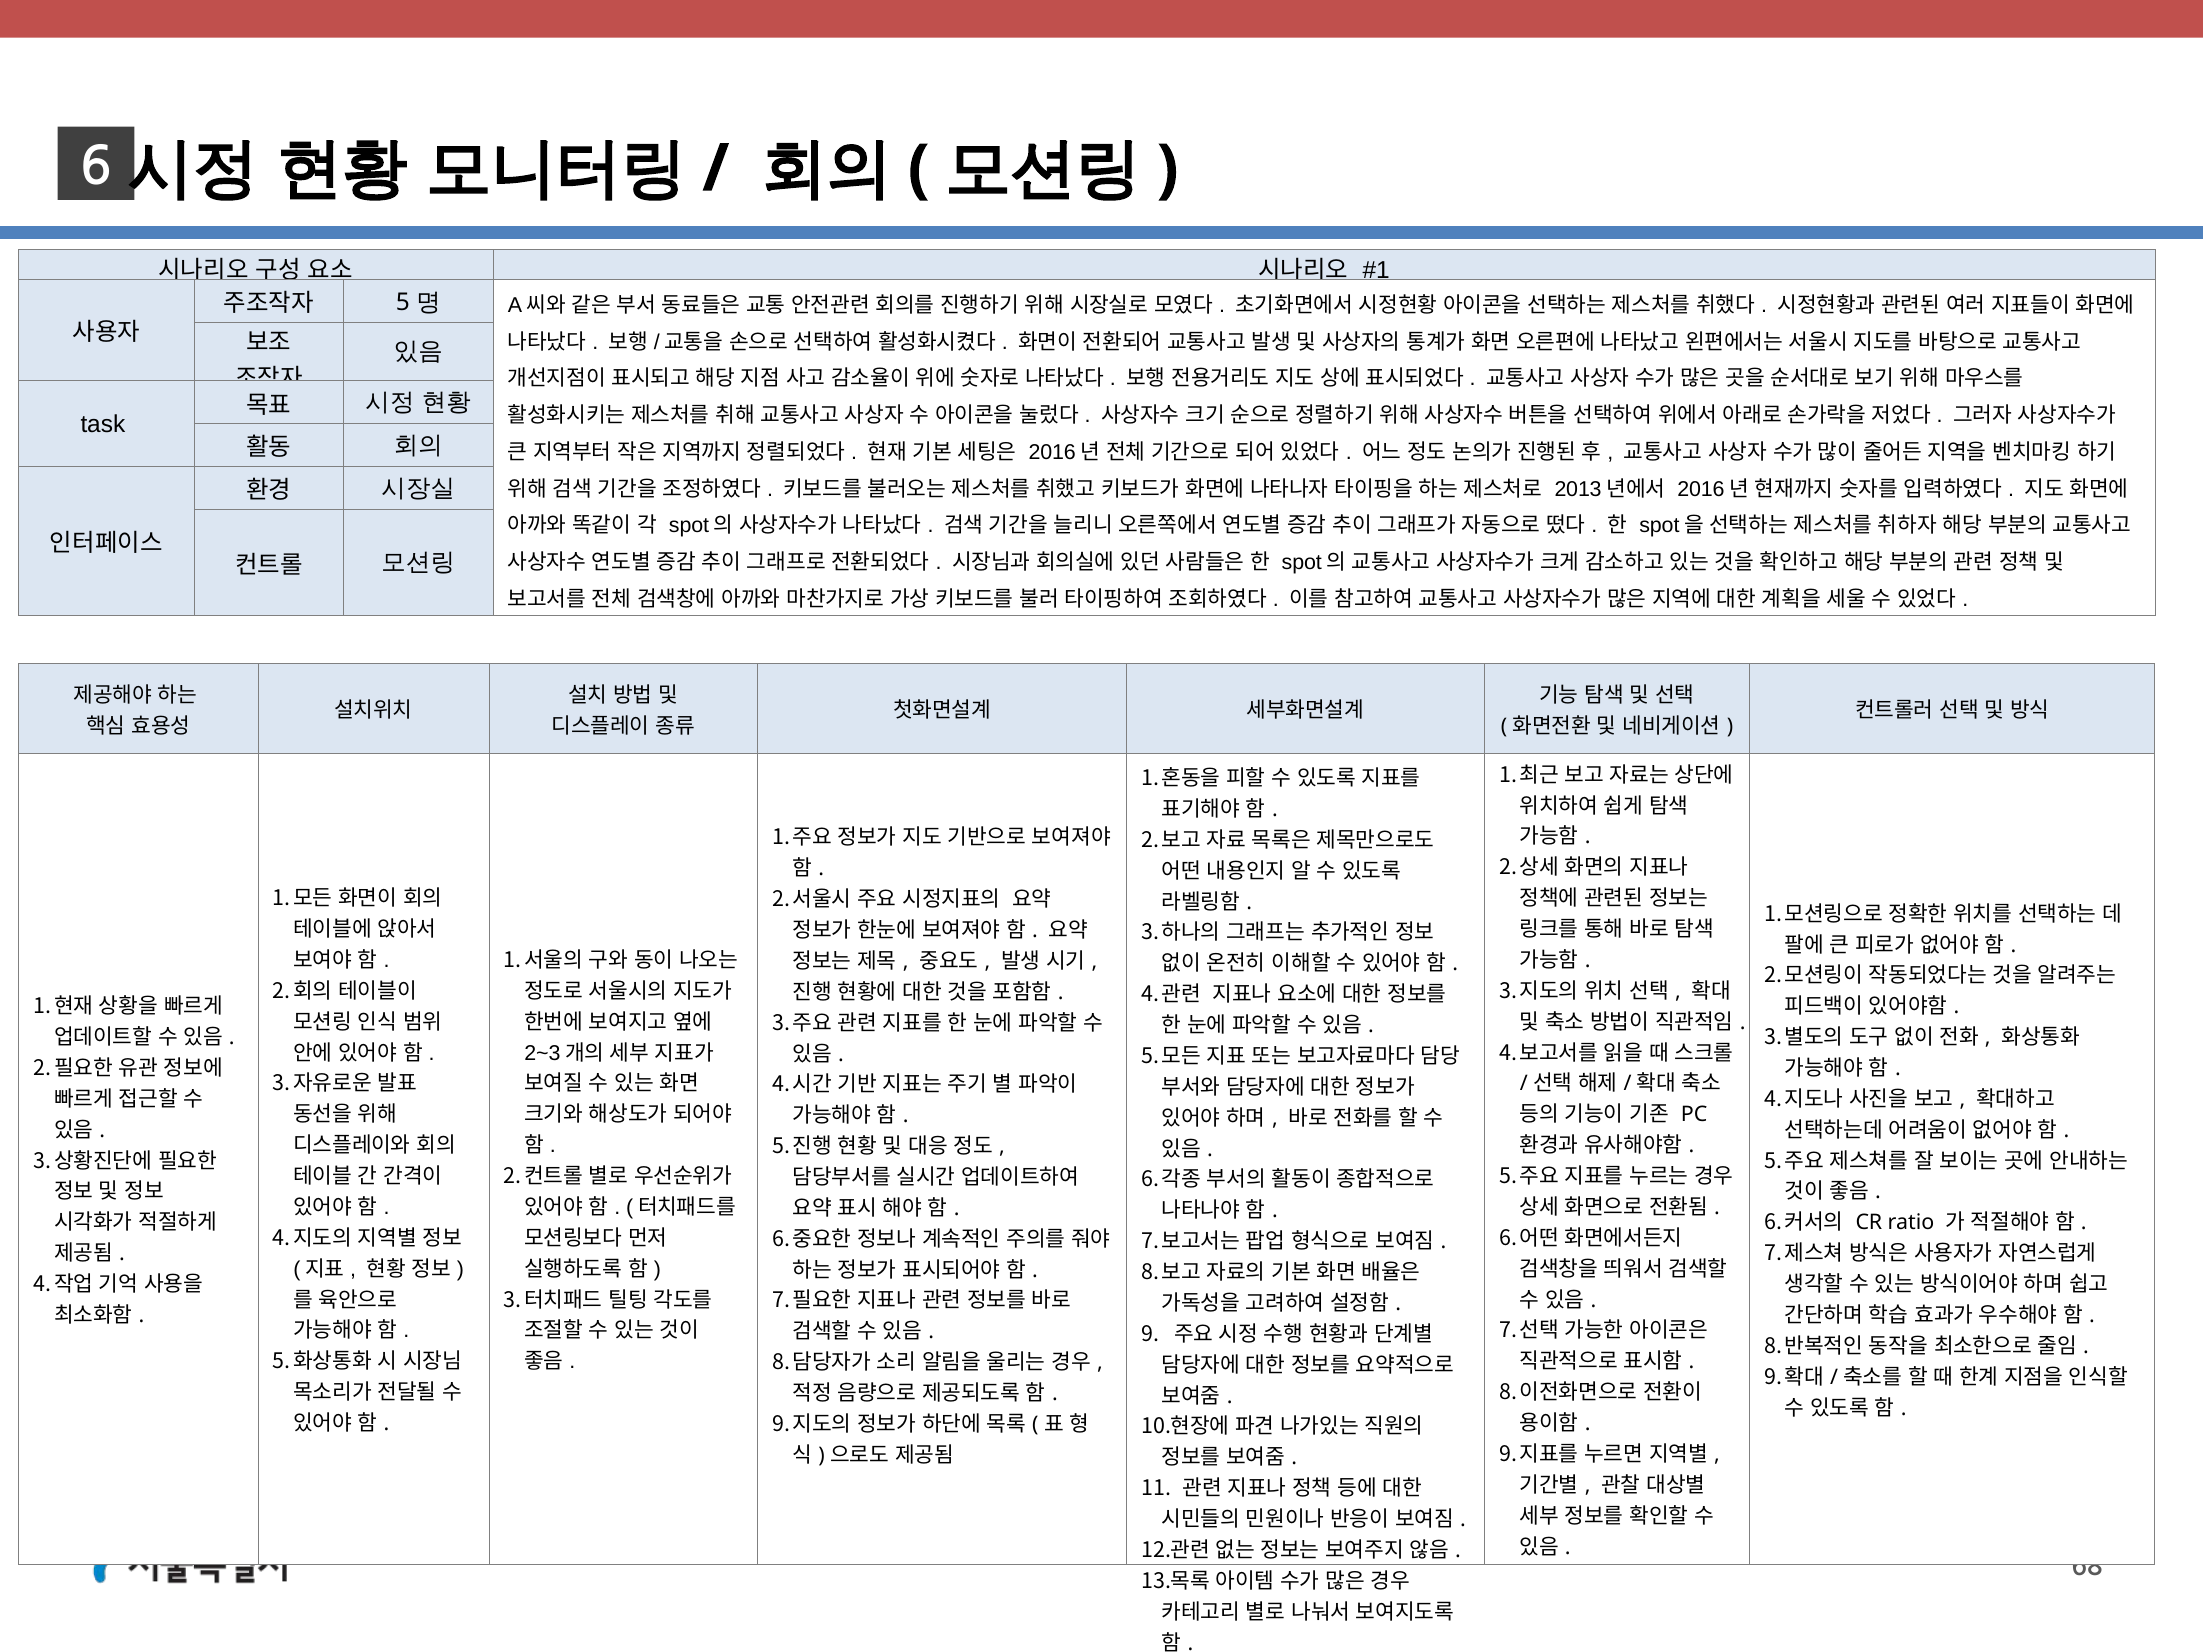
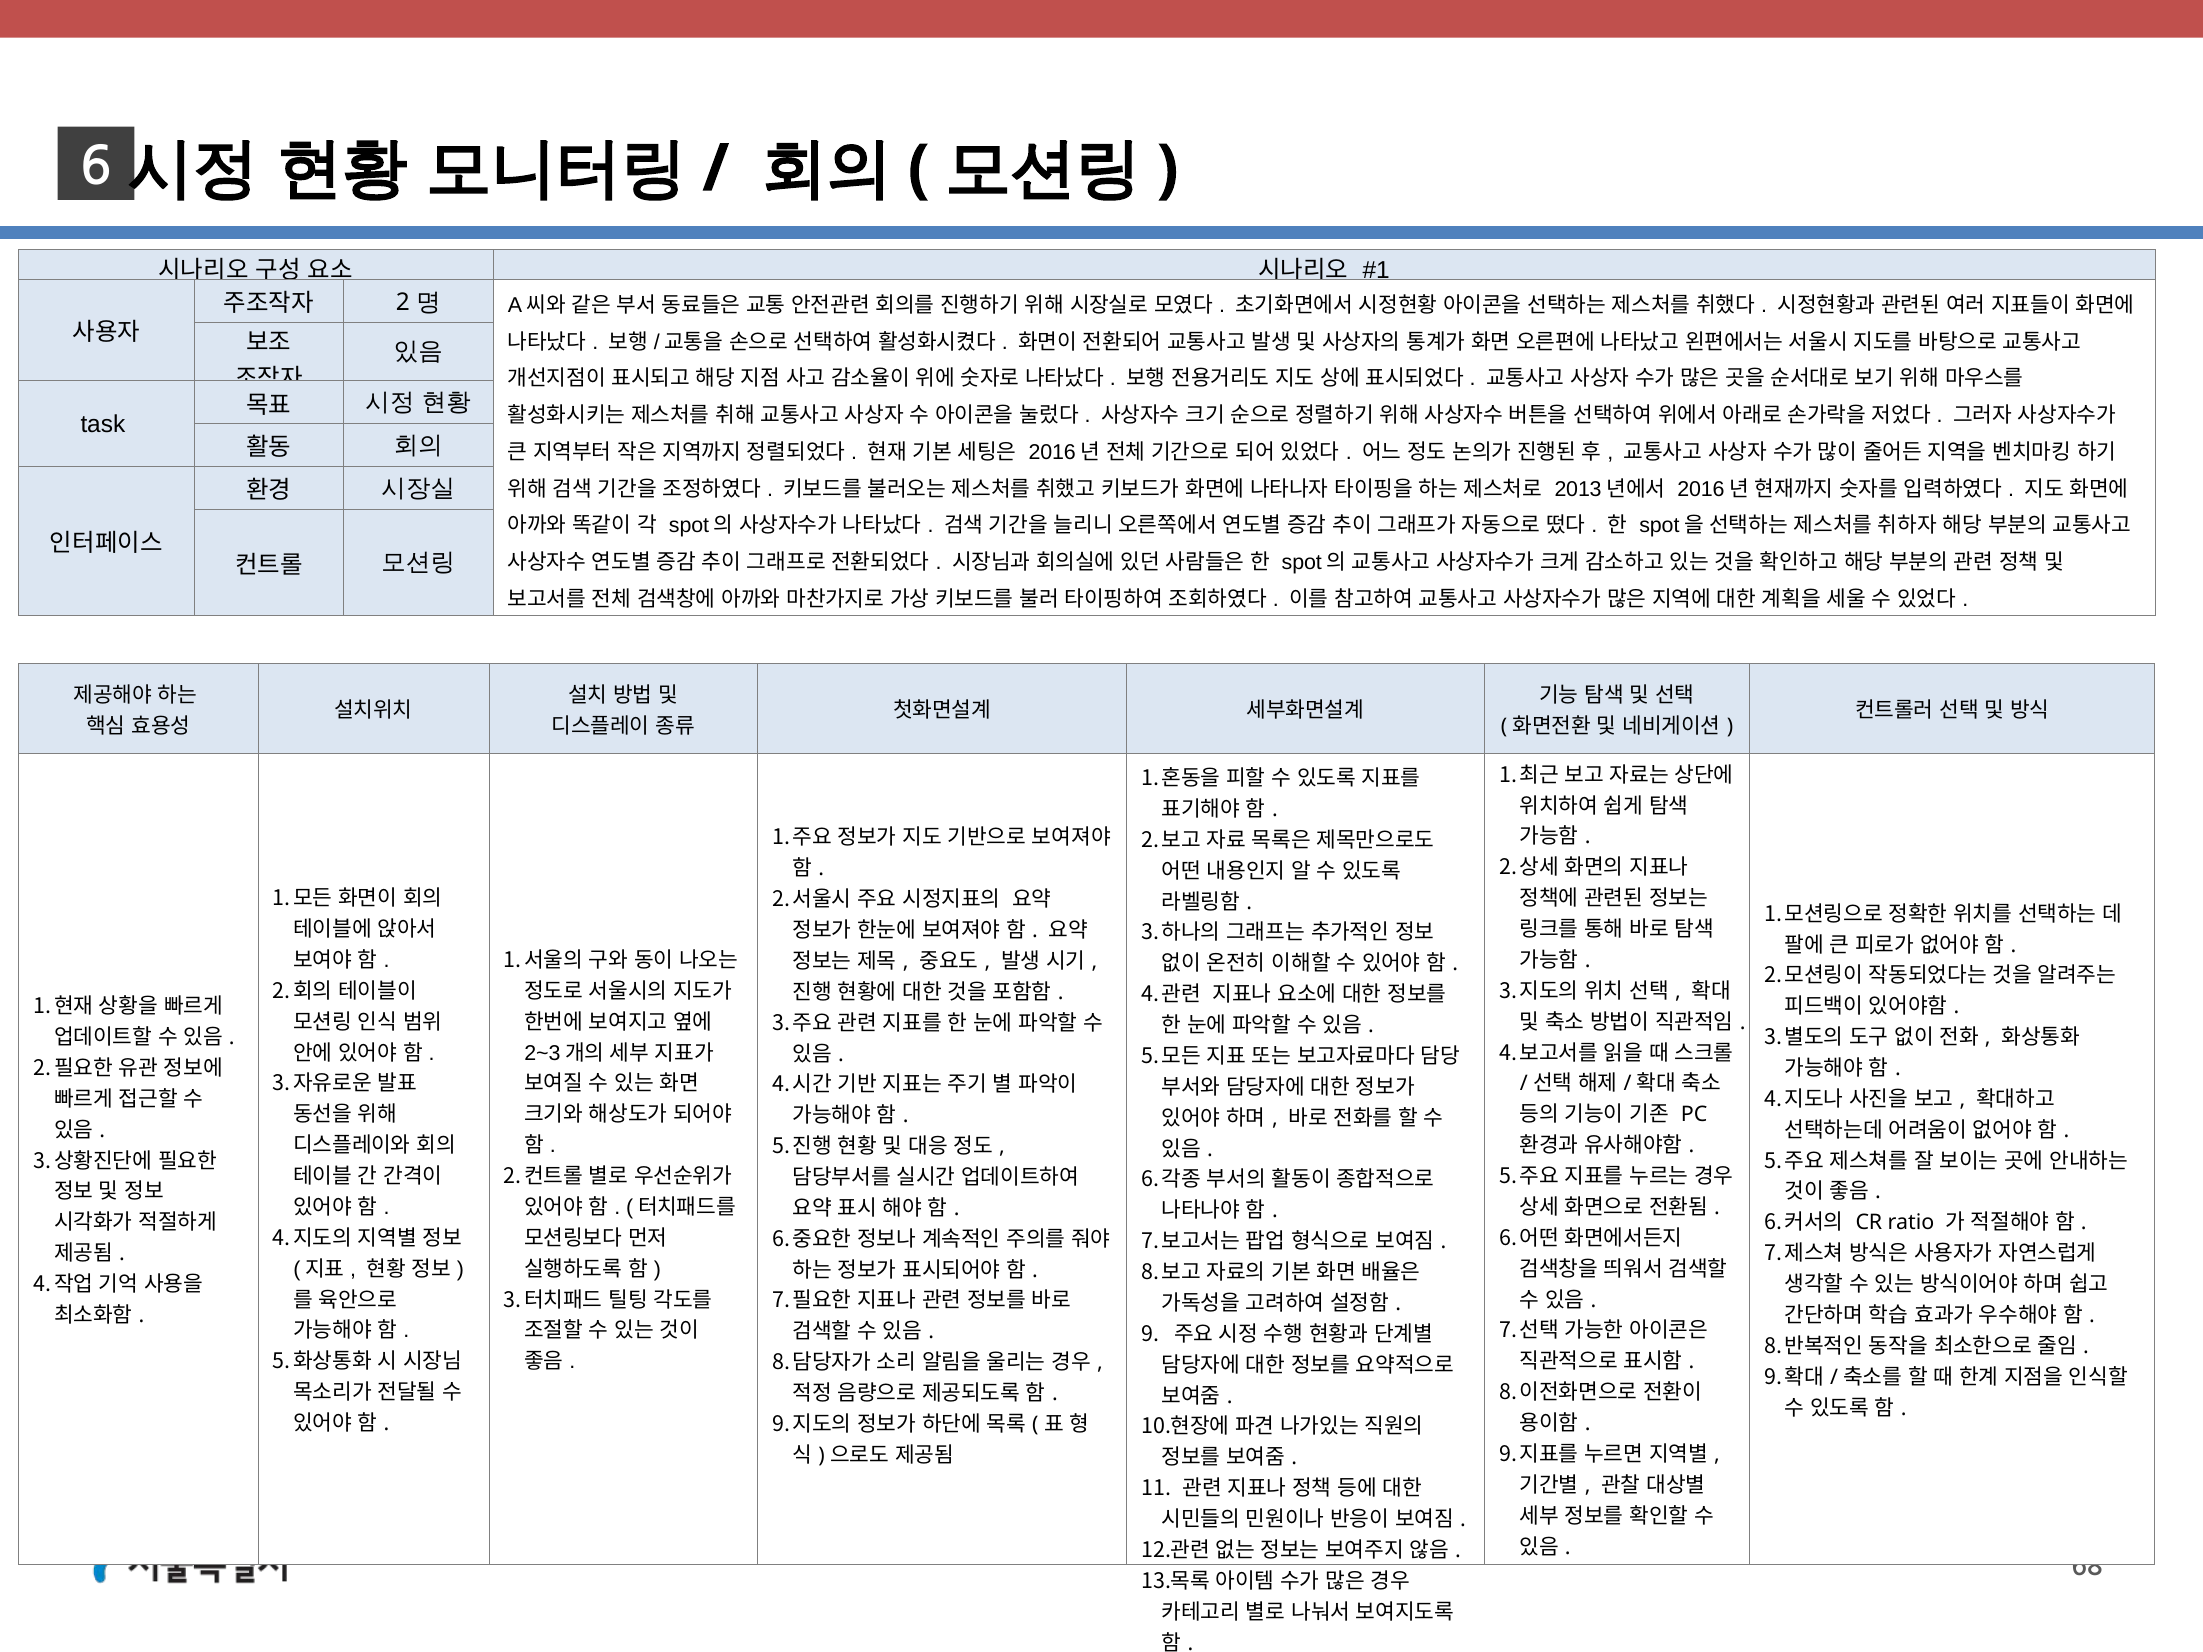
5: 5 -> 2
